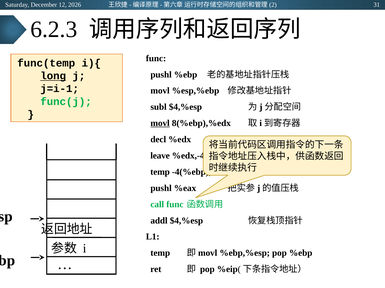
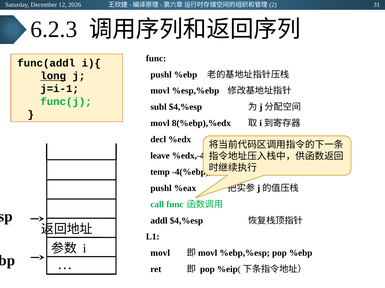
func(temp: func(temp -> func(addl
movl at (160, 124) underline: present -> none
temp at (160, 254): temp -> movl
